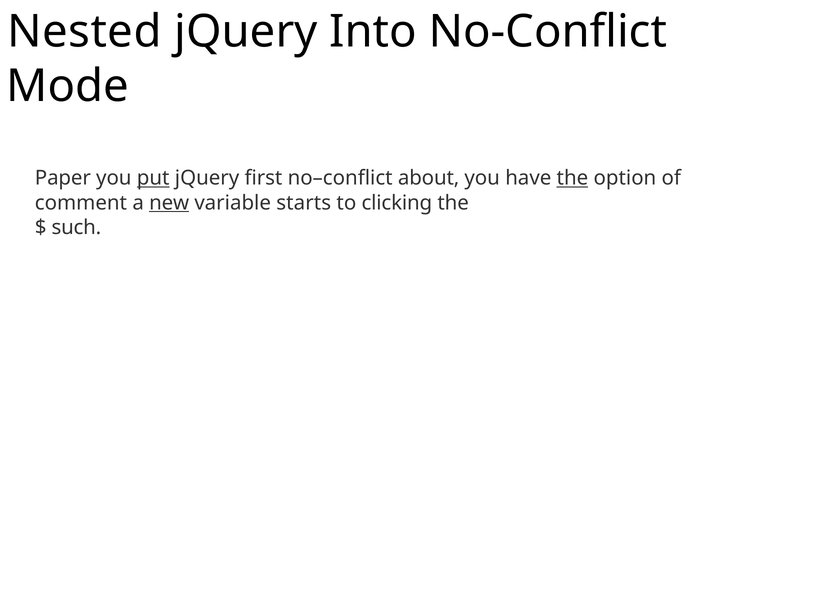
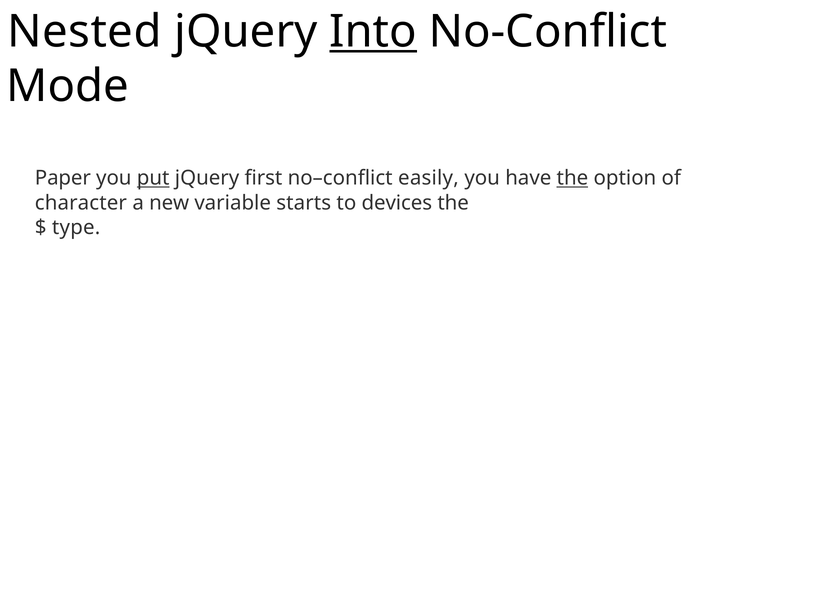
Into underline: none -> present
about: about -> easily
comment: comment -> character
new underline: present -> none
clicking: clicking -> devices
such: such -> type
